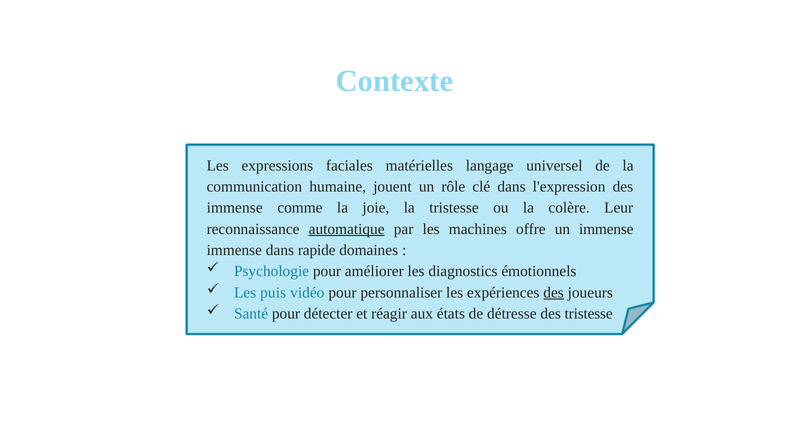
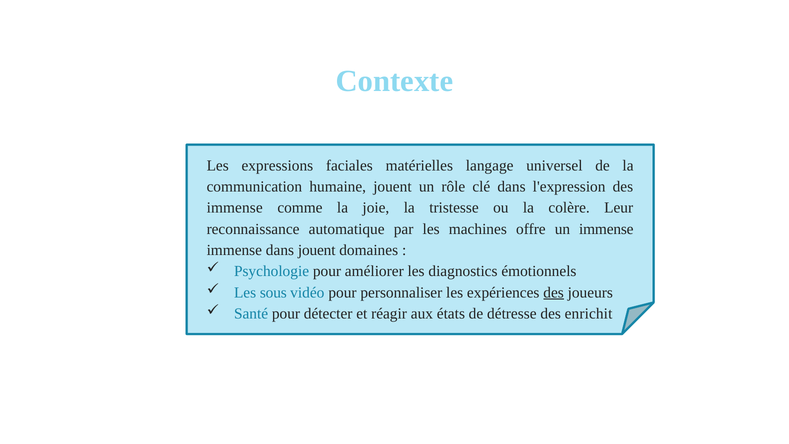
automatique underline: present -> none
dans rapide: rapide -> jouent
puis: puis -> sous
des tristesse: tristesse -> enrichit
